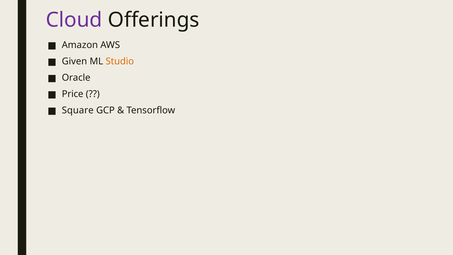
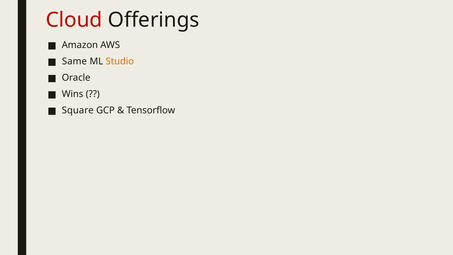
Cloud colour: purple -> red
Given: Given -> Same
Price: Price -> Wins
